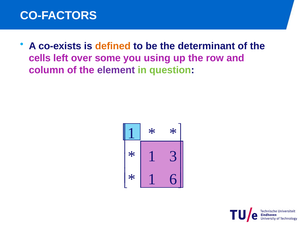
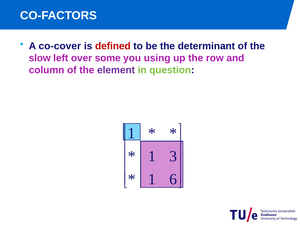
co-exists: co-exists -> co-cover
defined colour: orange -> red
cells: cells -> slow
